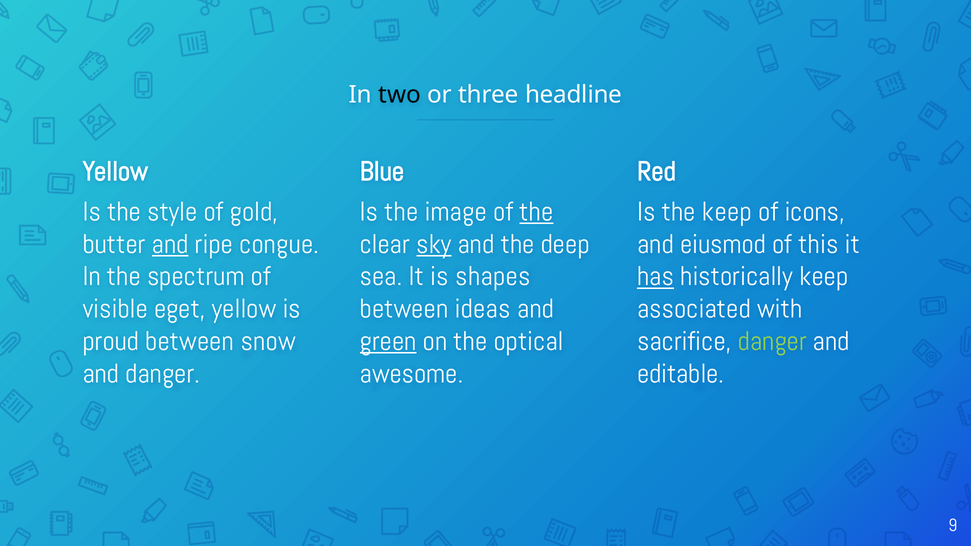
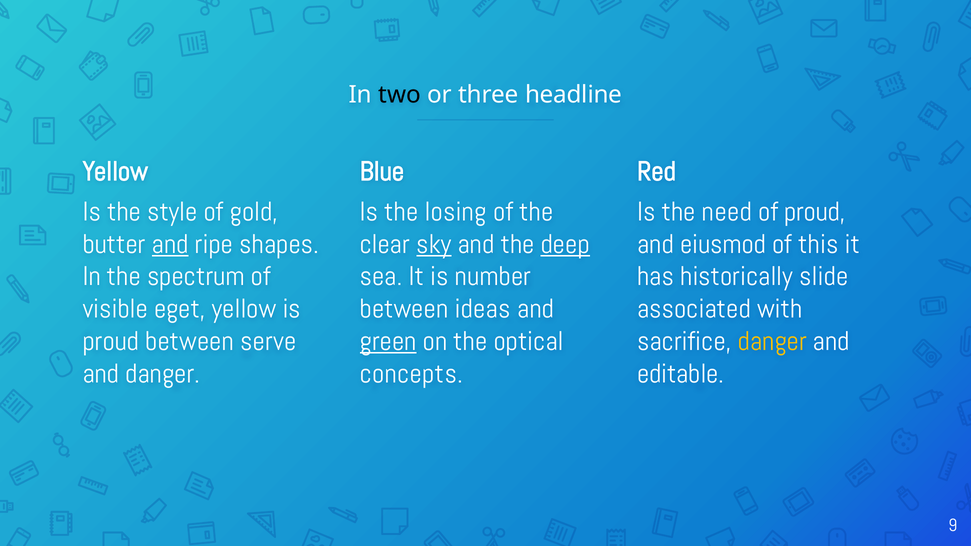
image: image -> losing
the at (536, 212) underline: present -> none
the keep: keep -> need
of icons: icons -> proud
congue: congue -> shapes
deep underline: none -> present
shapes: shapes -> number
has underline: present -> none
historically keep: keep -> slide
snow: snow -> serve
danger at (772, 341) colour: light green -> yellow
awesome: awesome -> concepts
